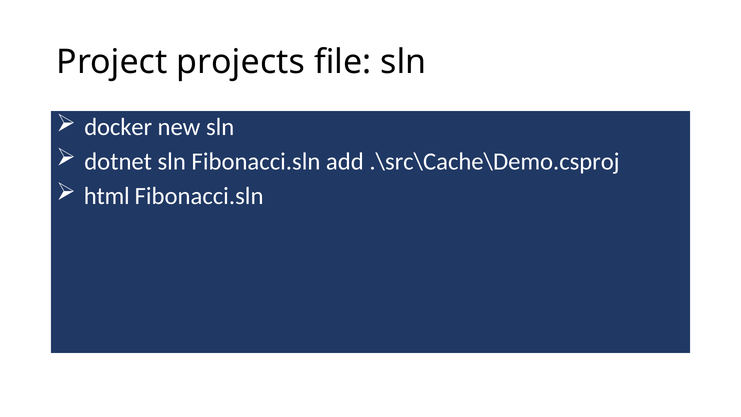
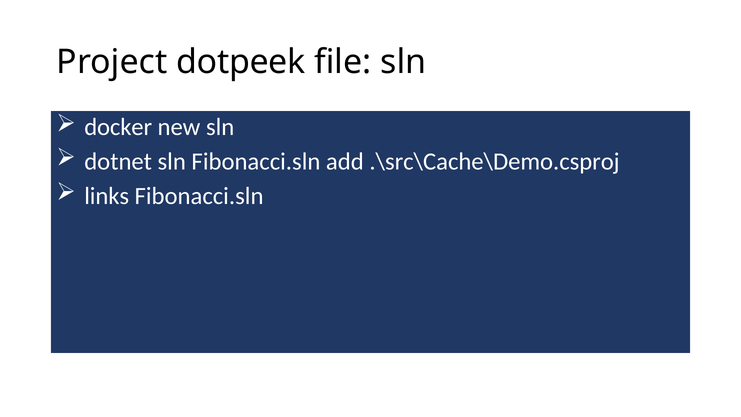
projects: projects -> dotpeek
html: html -> links
